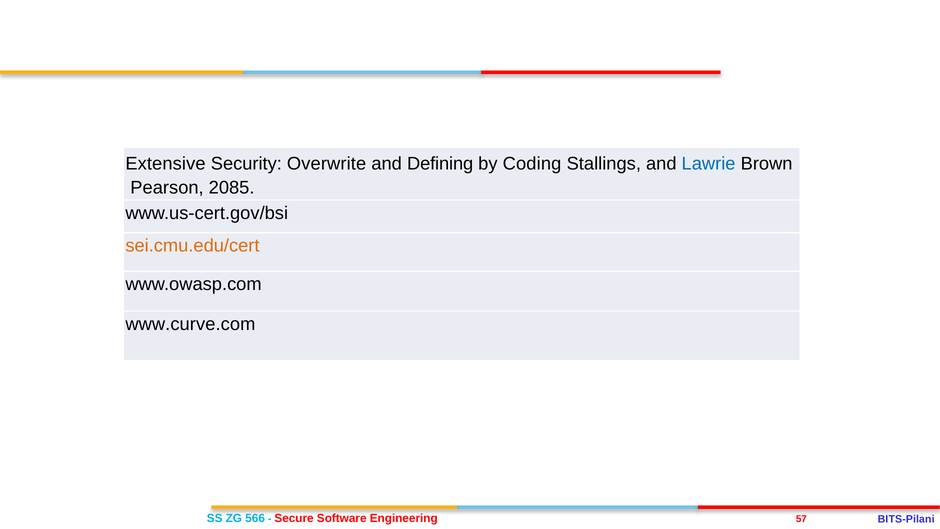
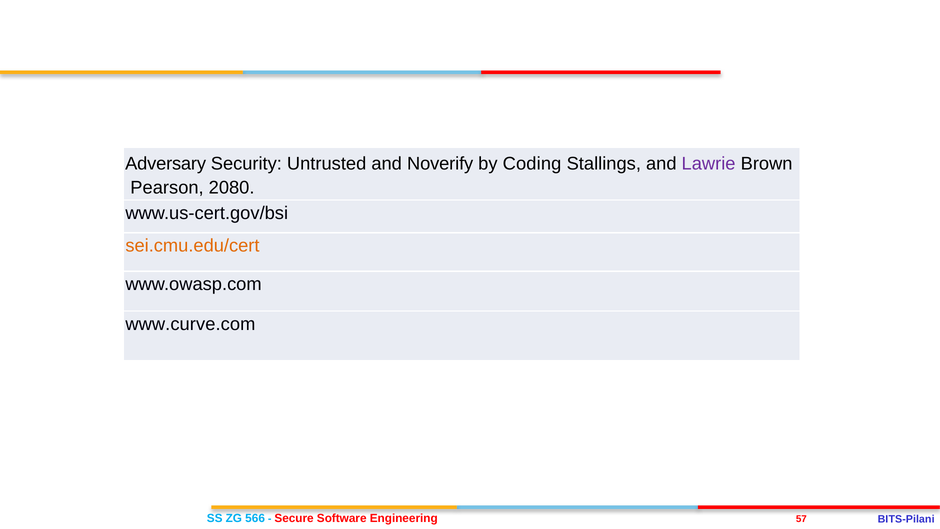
Extensive: Extensive -> Adversary
Overwrite: Overwrite -> Untrusted
Defining: Defining -> Noverify
Lawrie colour: blue -> purple
2085: 2085 -> 2080
